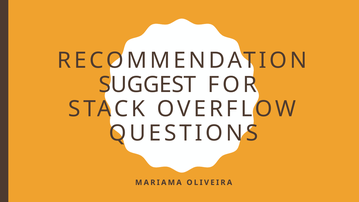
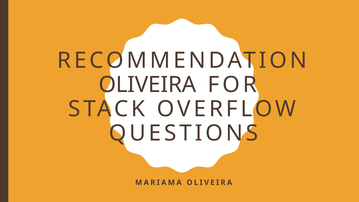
SUGGEST at (147, 85): SUGGEST -> OLIVEIRA
